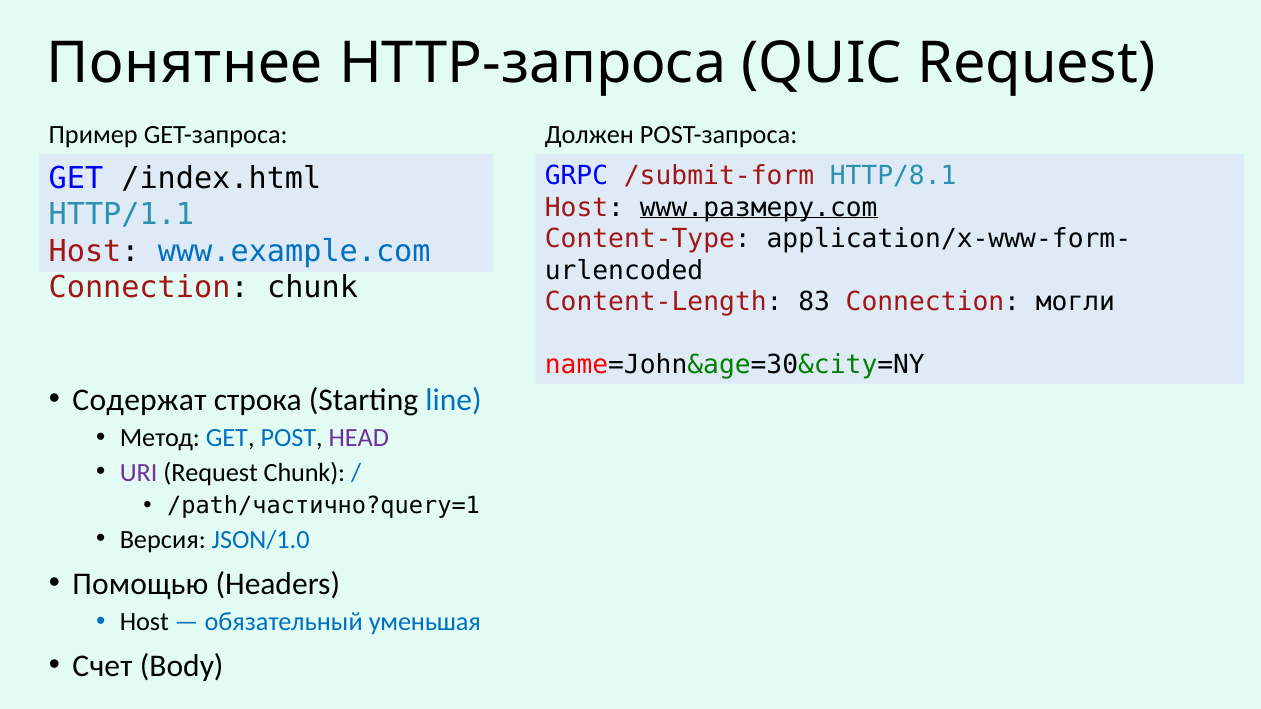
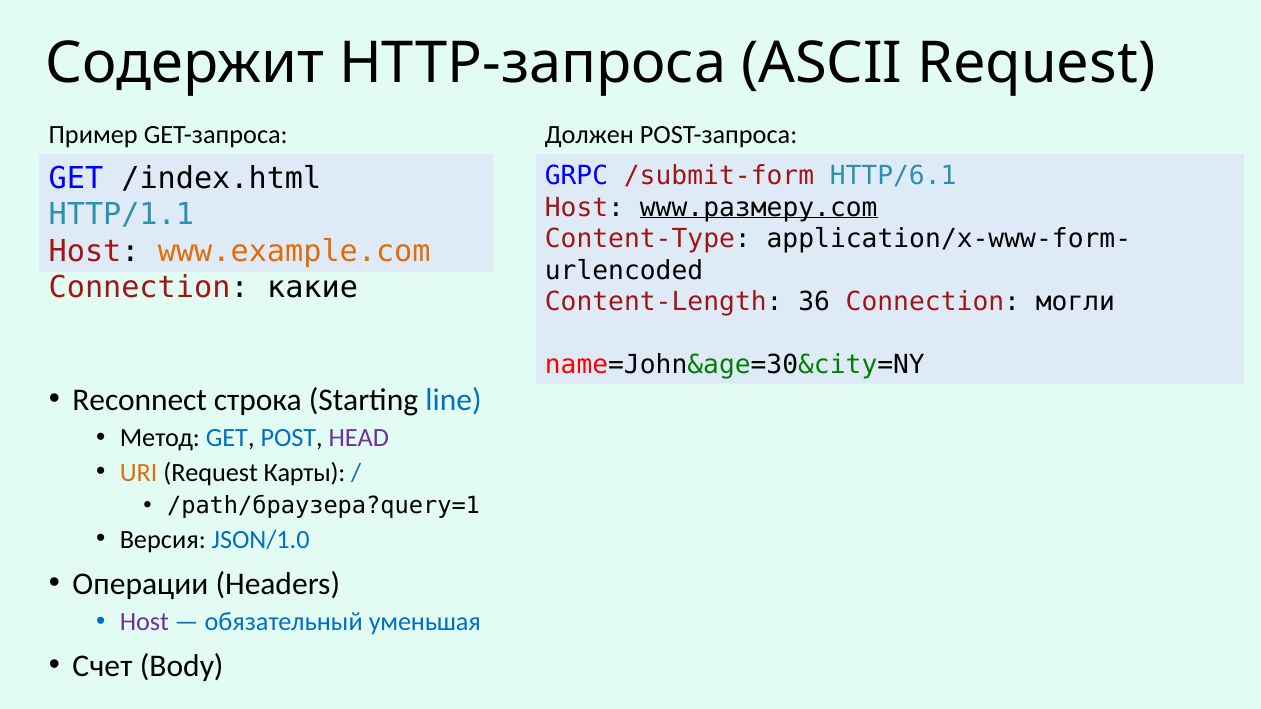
Понятнее: Понятнее -> Содержит
QUIC: QUIC -> ASCII
HTTP/8.1: HTTP/8.1 -> HTTP/6.1
www.example.com colour: blue -> orange
Connection chunk: chunk -> какие
83: 83 -> 36
Содержат: Содержат -> Reconnect
URI colour: purple -> orange
Request Chunk: Chunk -> Карты
/path/частично?query=1: /path/частично?query=1 -> /path/браузера?query=1
Помощью: Помощью -> Операции
Host at (144, 622) colour: black -> purple
